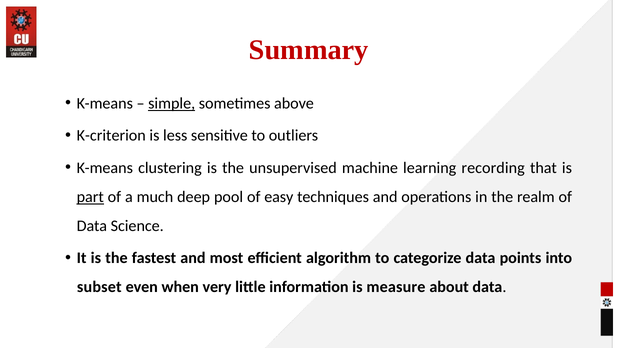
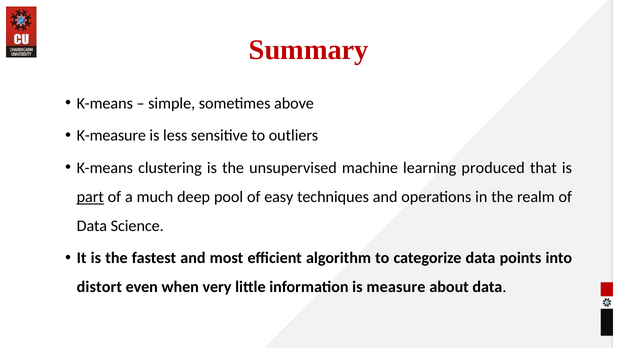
simple underline: present -> none
K-criterion: K-criterion -> K-measure
recording: recording -> produced
subset: subset -> distort
